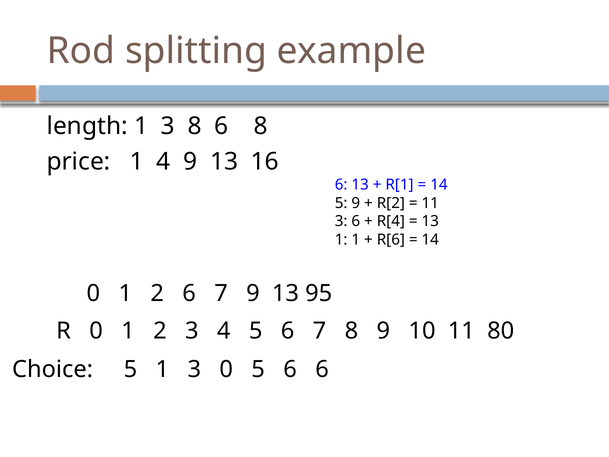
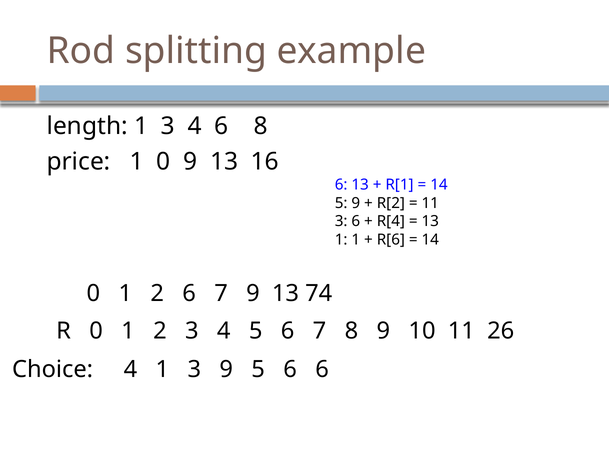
1 3 8: 8 -> 4
1 4: 4 -> 0
95: 95 -> 74
80: 80 -> 26
Choice 5: 5 -> 4
3 0: 0 -> 9
